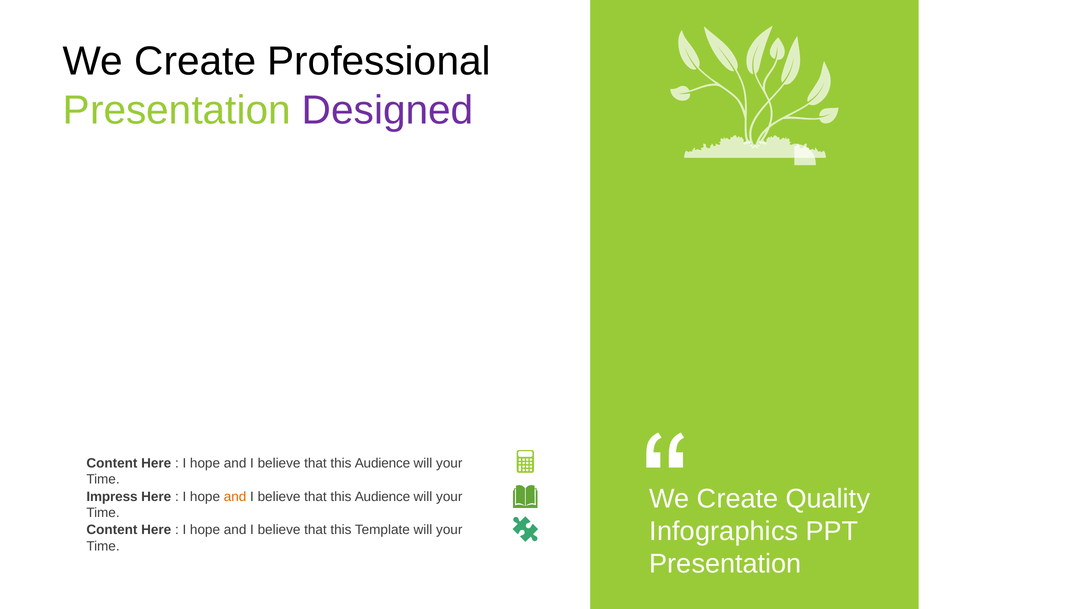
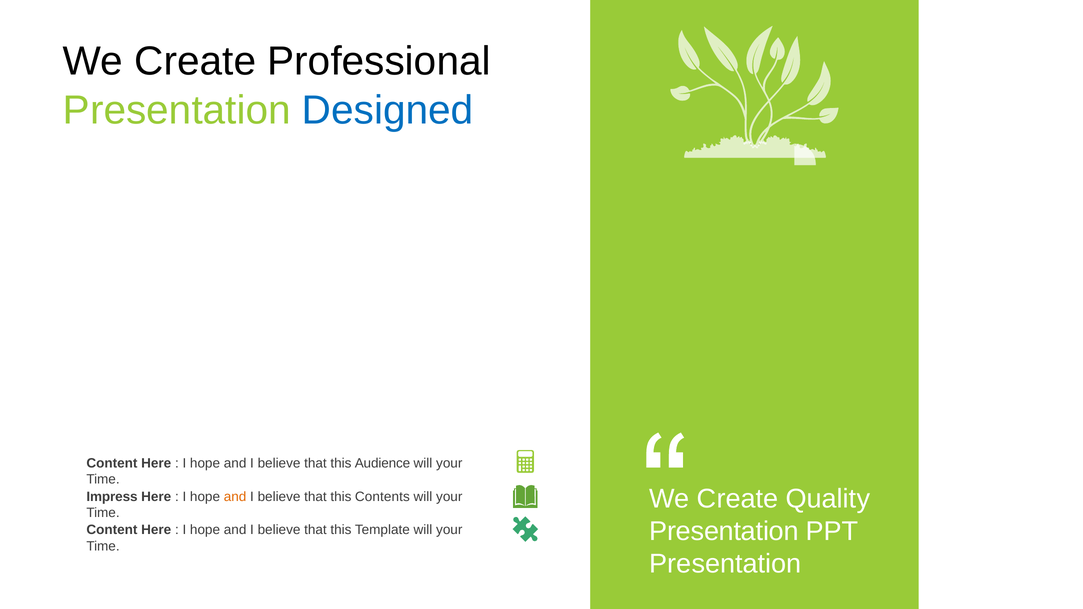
Designed colour: purple -> blue
Audience at (382, 497): Audience -> Contents
Infographics at (724, 532): Infographics -> Presentation
